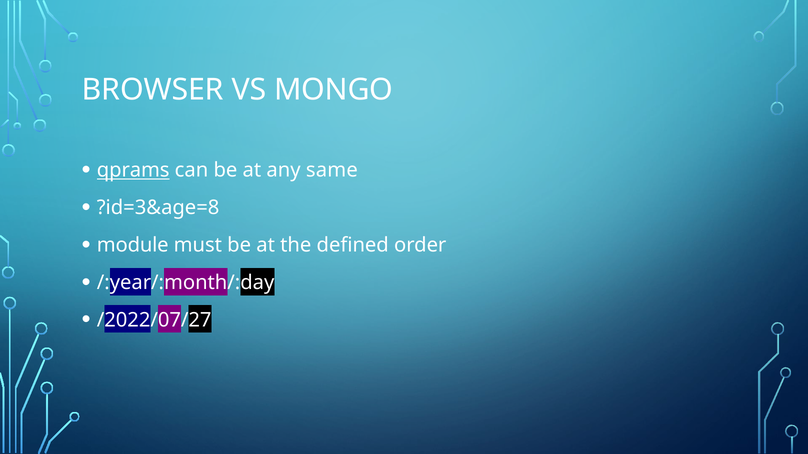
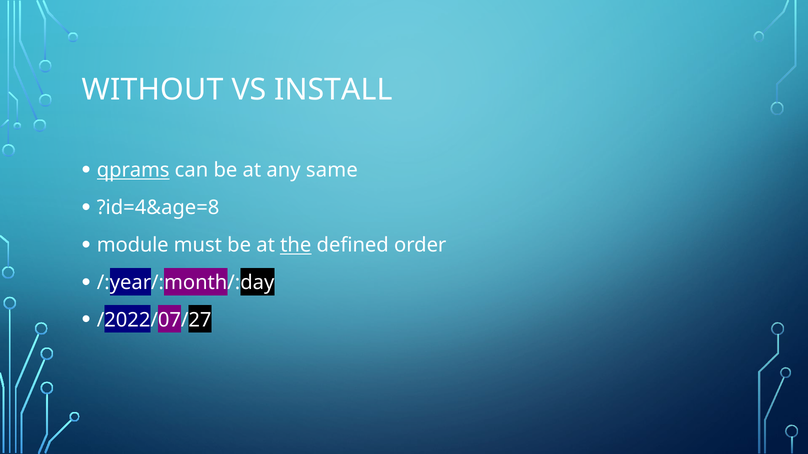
BROWSER: BROWSER -> WITHOUT
MONGO: MONGO -> INSTALL
?id=3&age=8: ?id=3&age=8 -> ?id=4&age=8
the underline: none -> present
